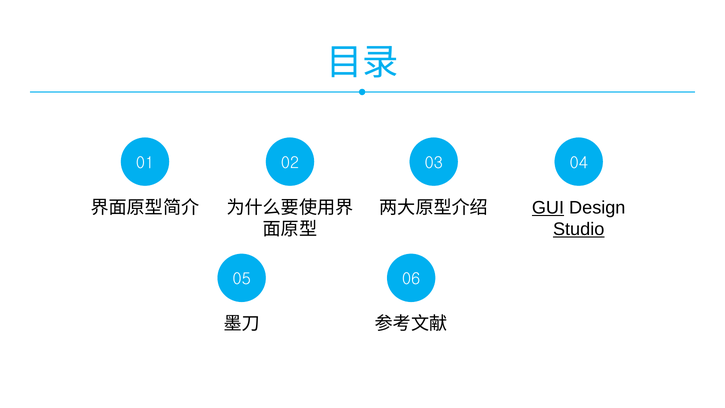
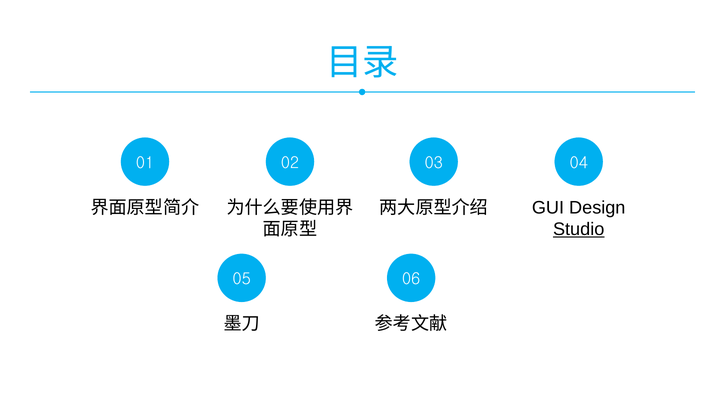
GUI underline: present -> none
